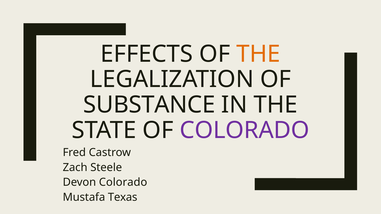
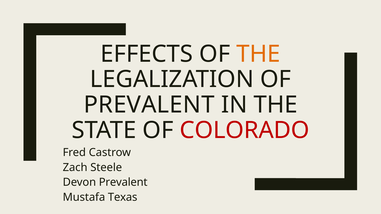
SUBSTANCE at (149, 105): SUBSTANCE -> PREVALENT
COLORADO at (245, 130) colour: purple -> red
Devon Colorado: Colorado -> Prevalent
